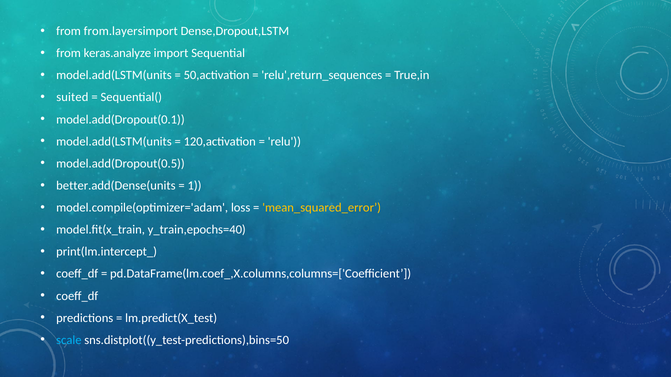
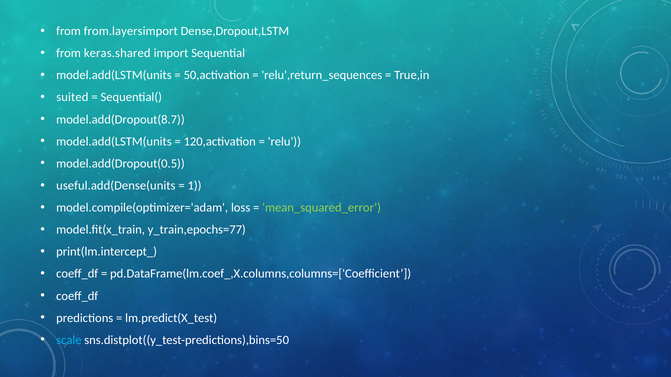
keras.analyze: keras.analyze -> keras.shared
model.add(Dropout(0.1: model.add(Dropout(0.1 -> model.add(Dropout(8.7
better.add(Dense(units: better.add(Dense(units -> useful.add(Dense(units
mean_squared_error colour: yellow -> light green
y_train,epochs=40: y_train,epochs=40 -> y_train,epochs=77
